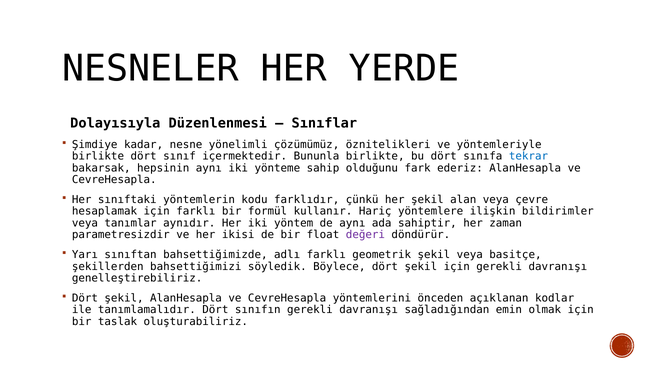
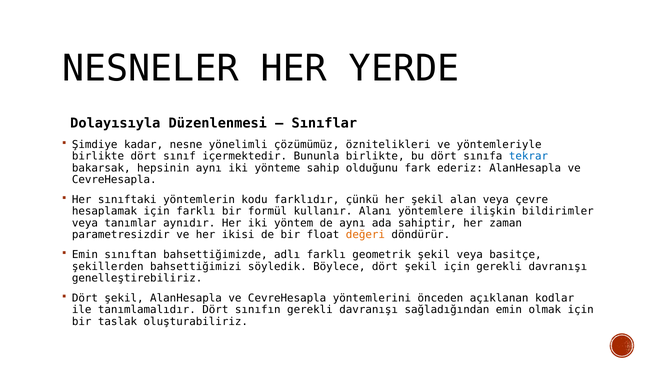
Hariç: Hariç -> Alanı
değeri colour: purple -> orange
Yarı at (85, 255): Yarı -> Emin
